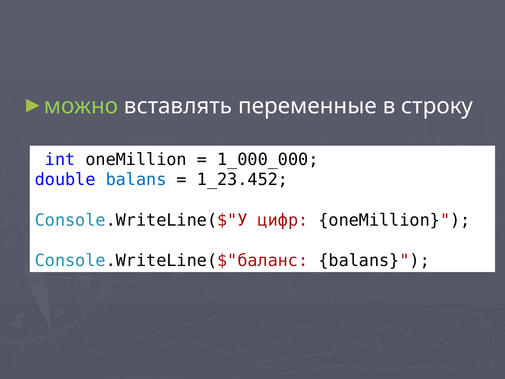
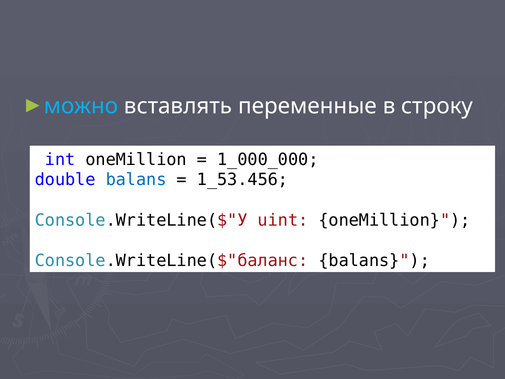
можно colour: light green -> light blue
1_23.452: 1_23.452 -> 1_53.456
цифр: цифр -> uint
